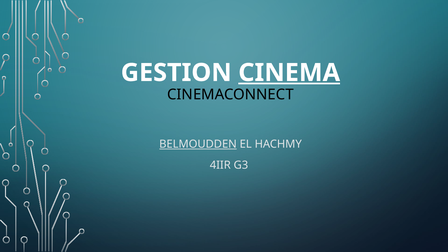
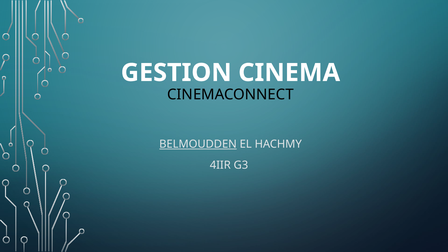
CINEMA underline: present -> none
